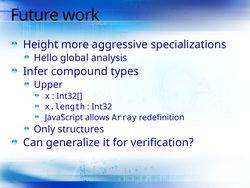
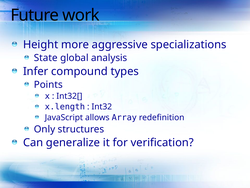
Hello: Hello -> State
Upper: Upper -> Points
